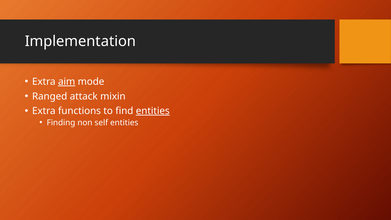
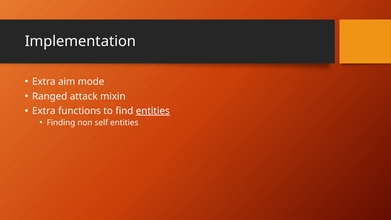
aim underline: present -> none
